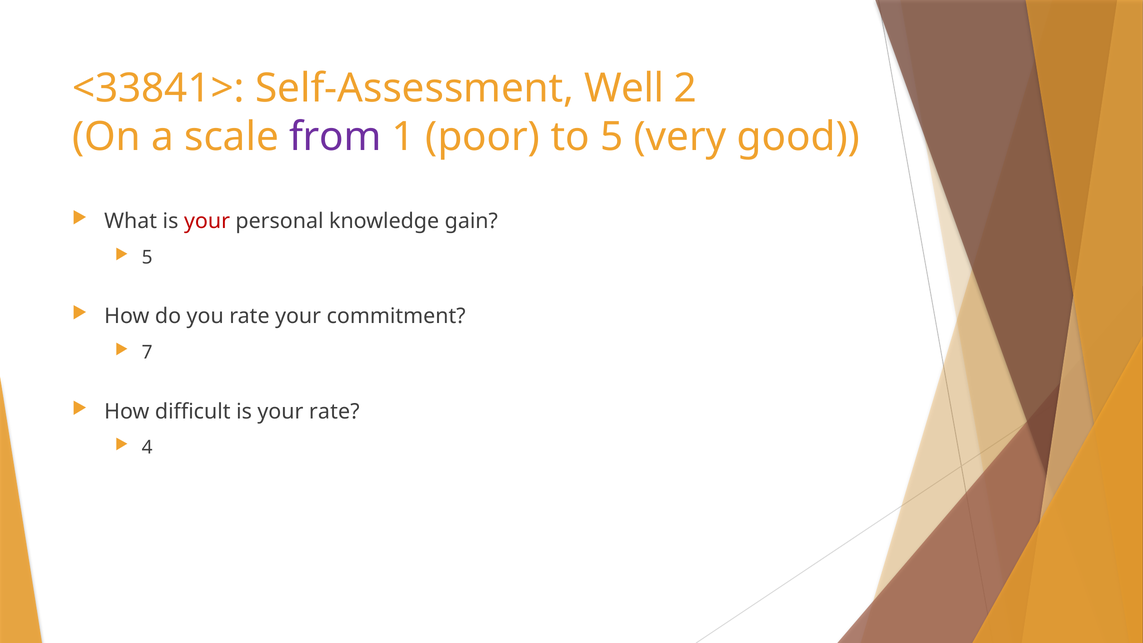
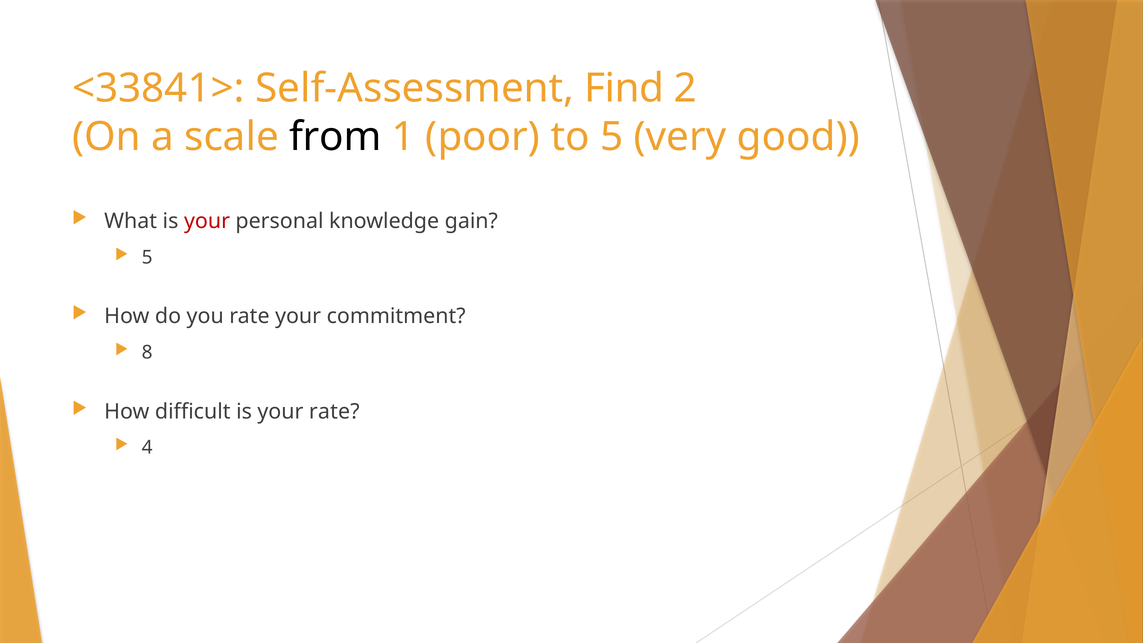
Well: Well -> Find
from colour: purple -> black
7: 7 -> 8
